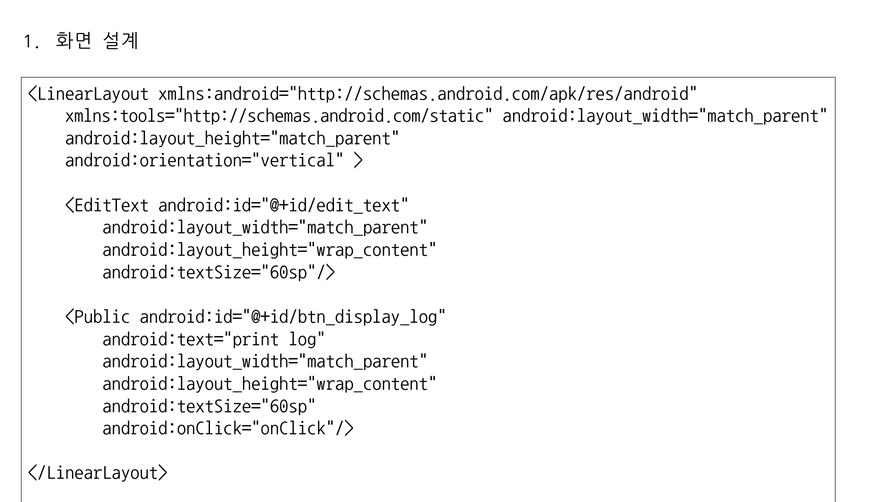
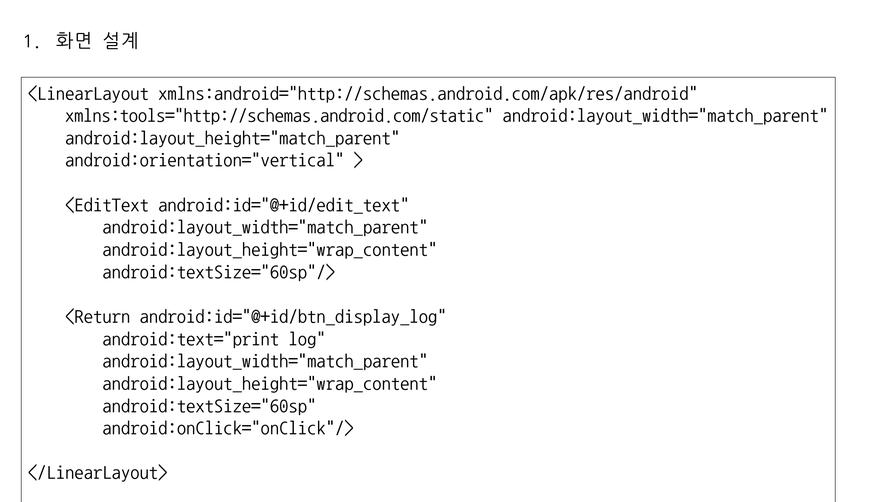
<Public: <Public -> <Return
